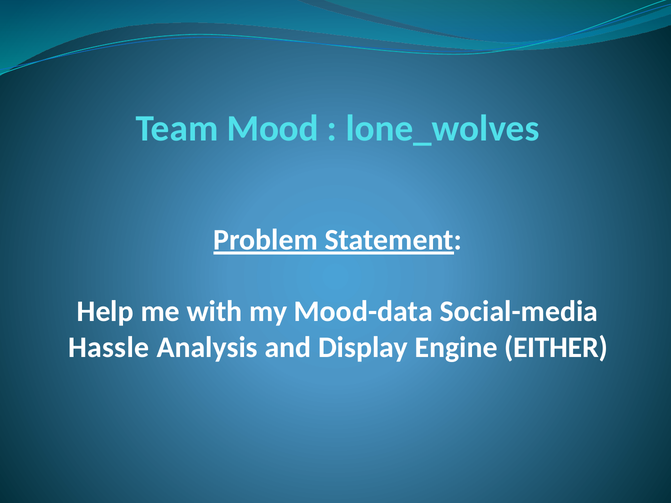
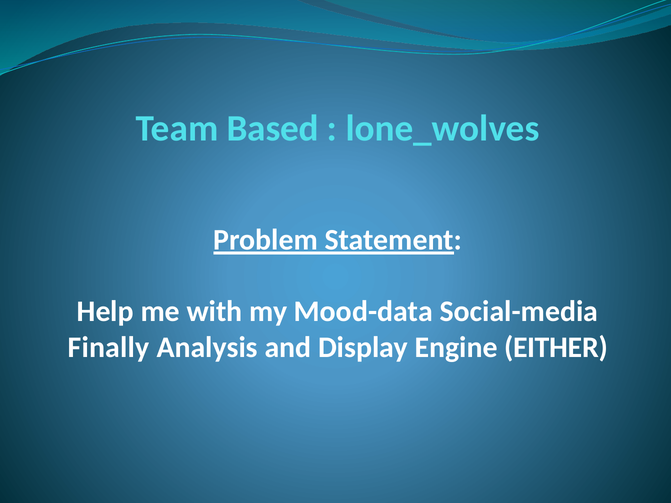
Mood: Mood -> Based
Hassle: Hassle -> Finally
